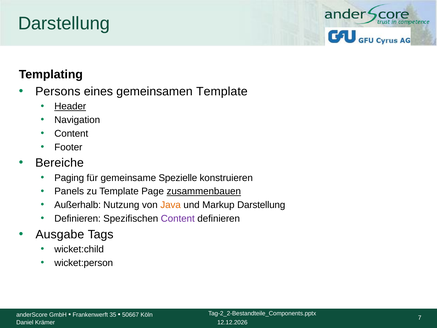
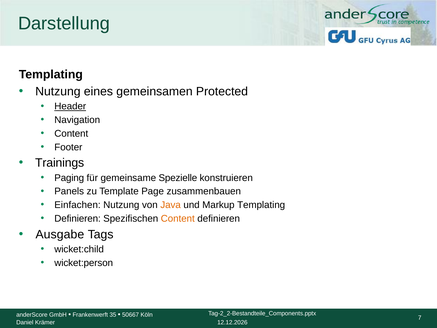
Persons at (58, 91): Persons -> Nutzung
gemeinsamen Template: Template -> Protected
Bereiche: Bereiche -> Trainings
zusammenbauen underline: present -> none
Außerhalb: Außerhalb -> Einfachen
Markup Darstellung: Darstellung -> Templating
Content at (178, 218) colour: purple -> orange
